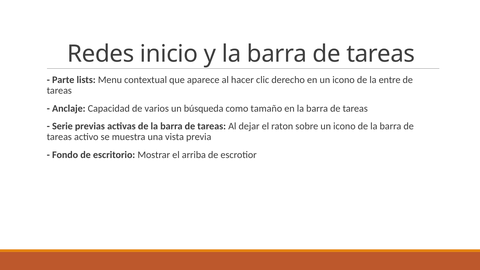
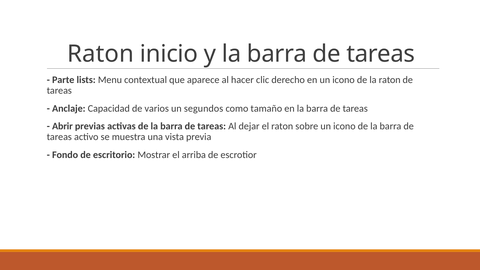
Redes at (101, 54): Redes -> Raton
la entre: entre -> raton
búsqueda: búsqueda -> segundos
Serie: Serie -> Abrir
